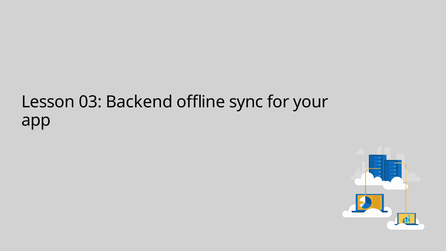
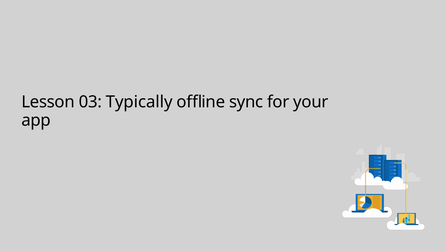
Backend: Backend -> Typically
